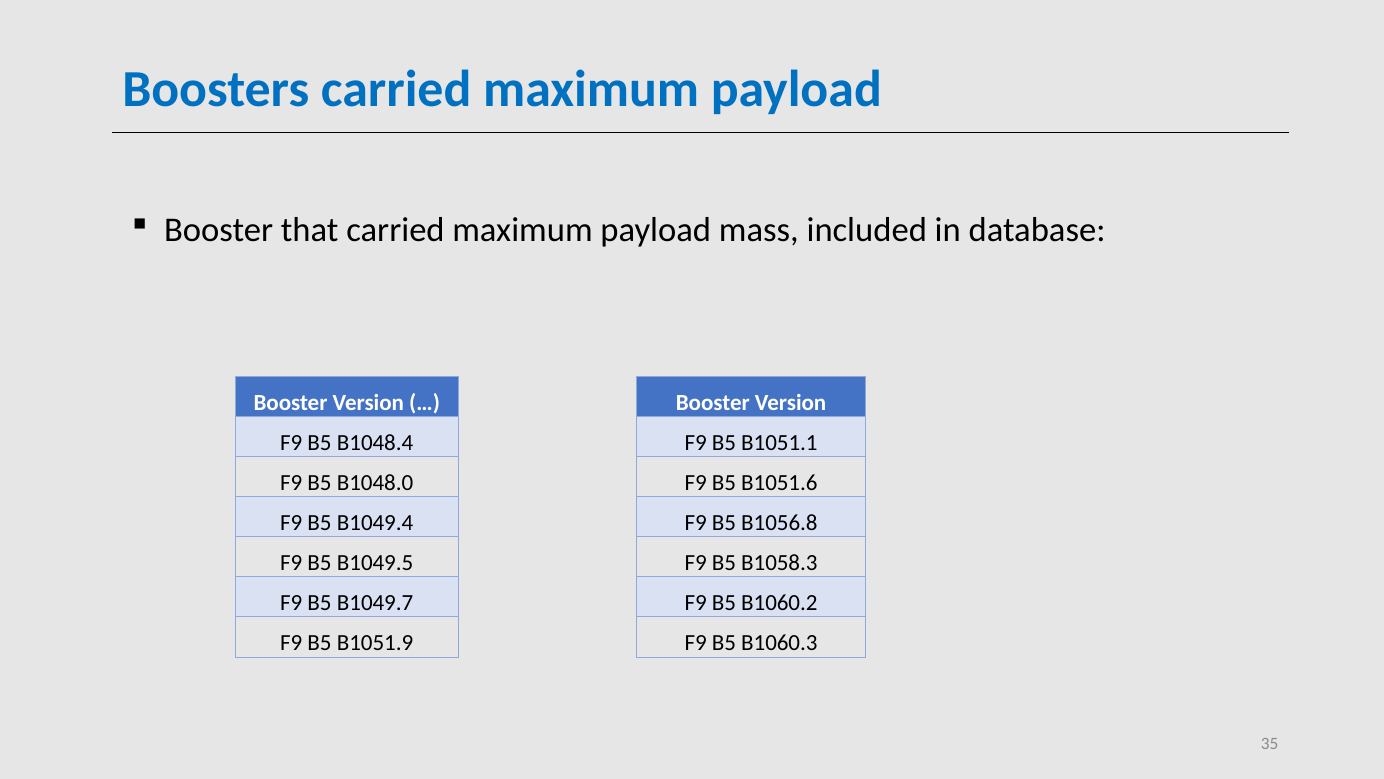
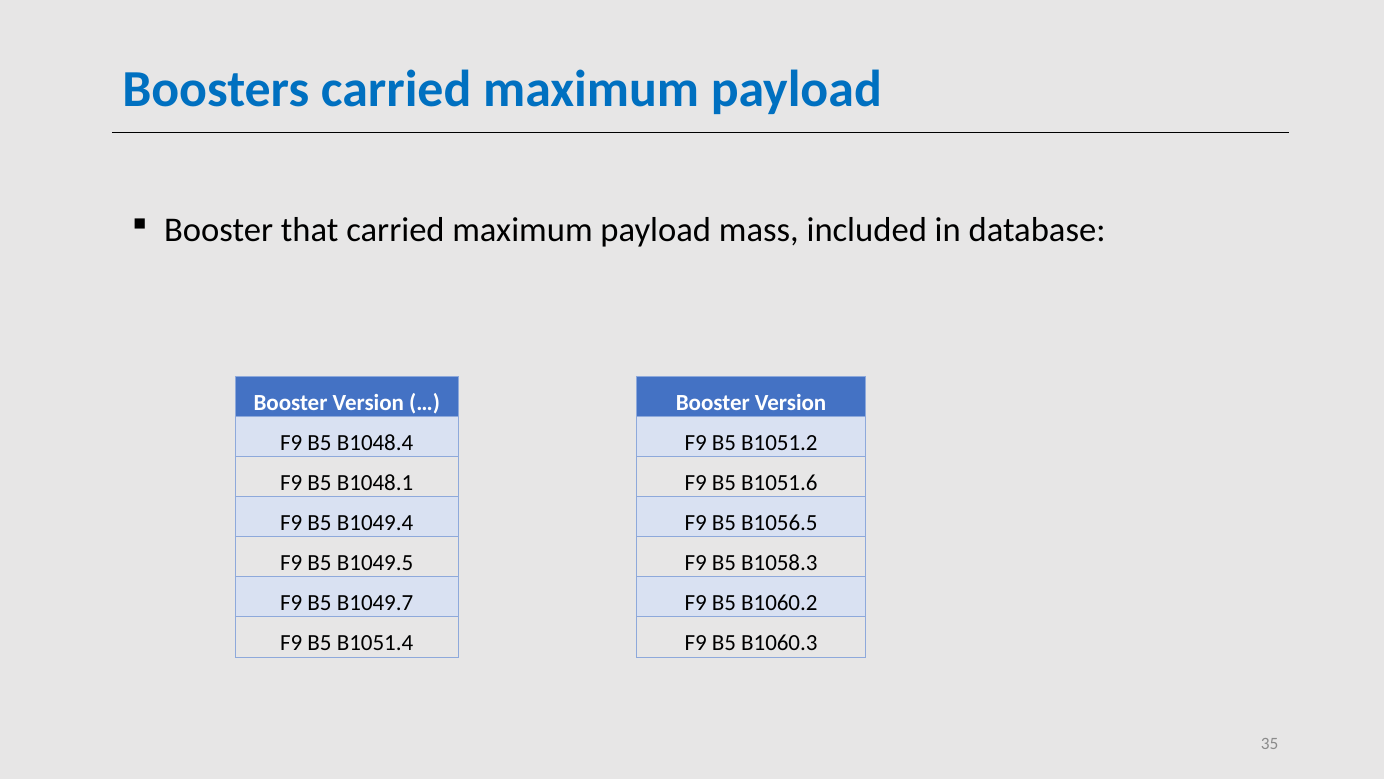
B1051.1: B1051.1 -> B1051.2
B1048.0: B1048.0 -> B1048.1
B1056.8: B1056.8 -> B1056.5
B1051.9: B1051.9 -> B1051.4
